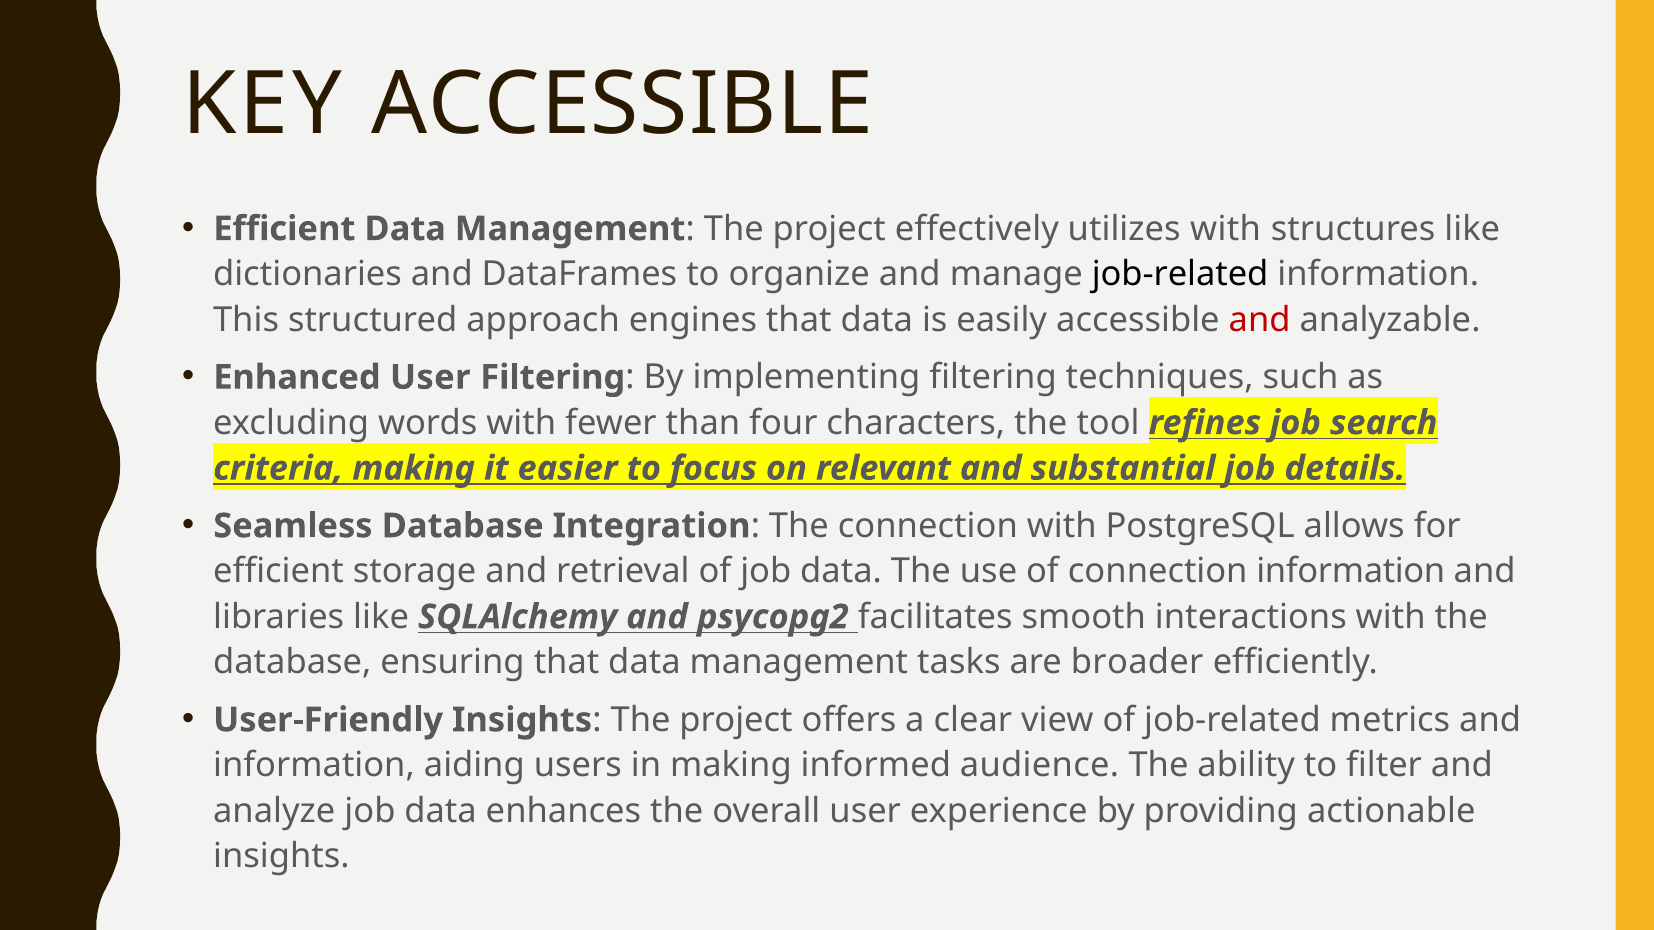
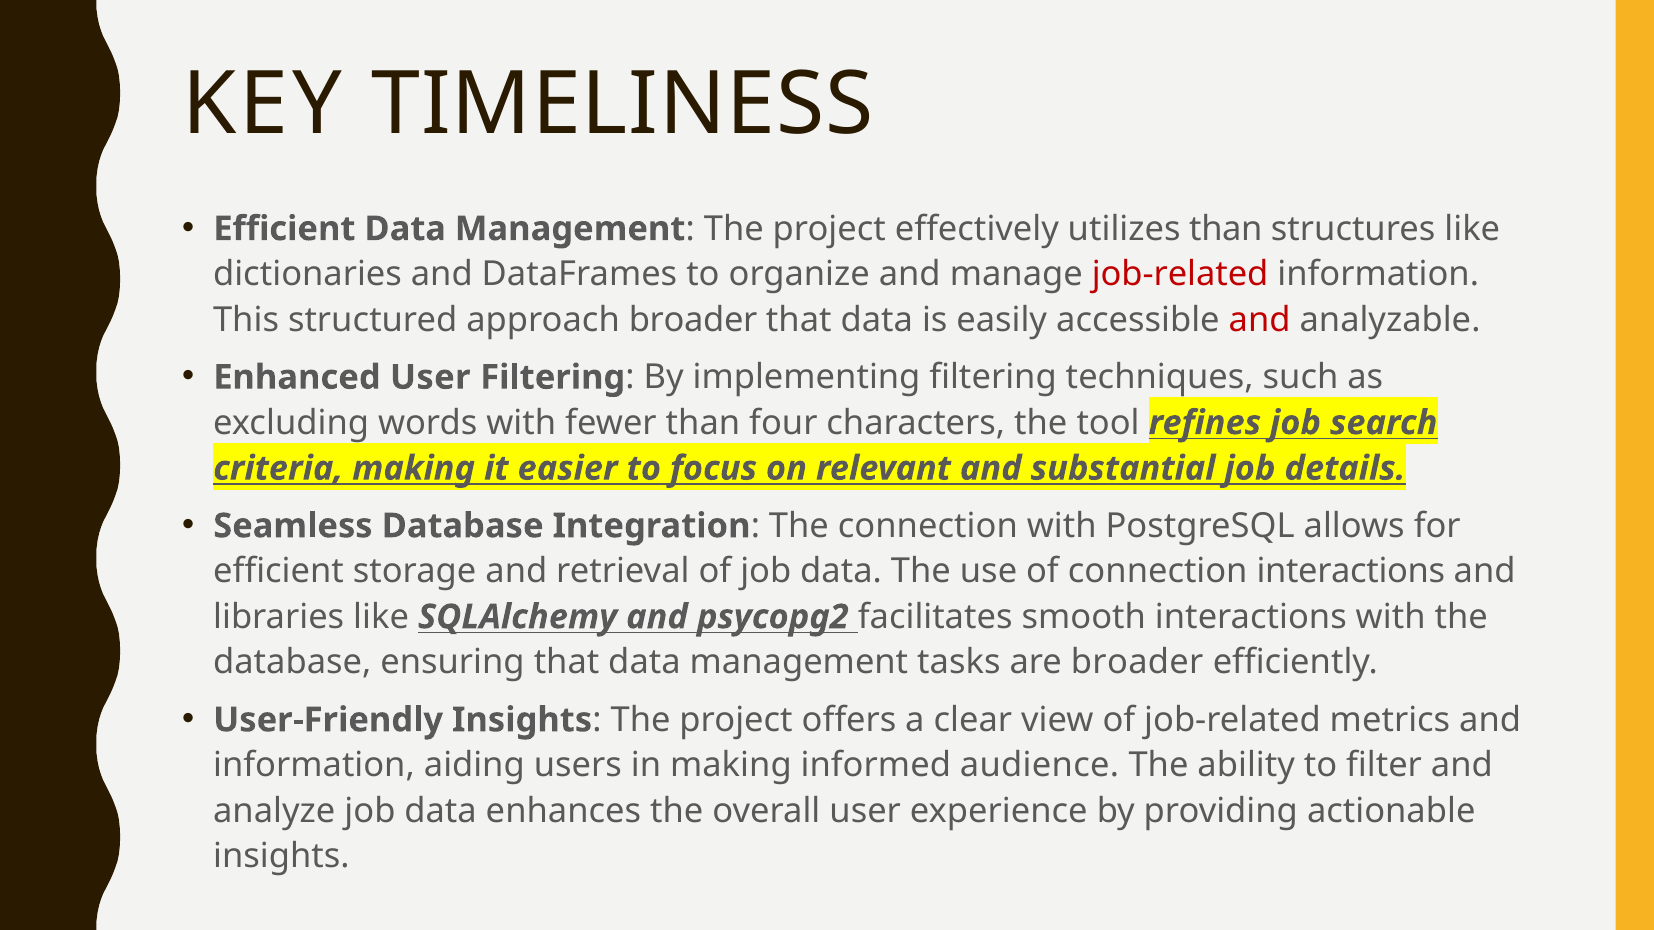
KEY ACCESSIBLE: ACCESSIBLE -> TIMELINESS
utilizes with: with -> than
job-related at (1180, 274) colour: black -> red
approach engines: engines -> broader
connection information: information -> interactions
